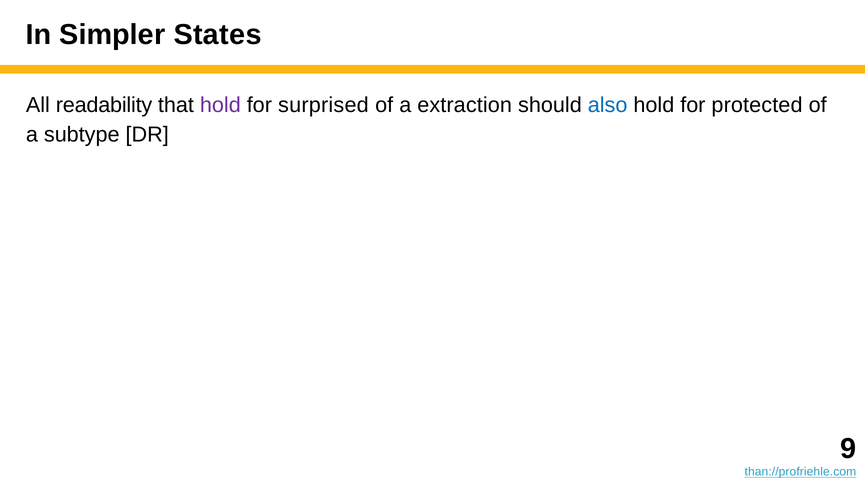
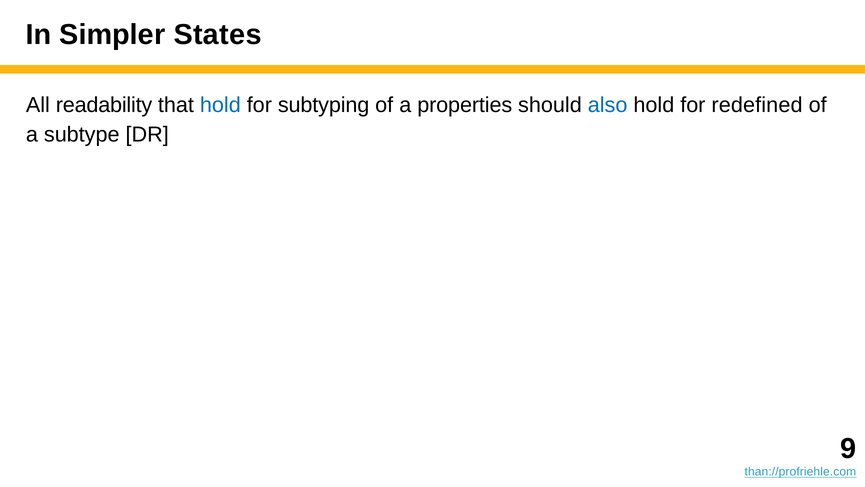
hold at (220, 105) colour: purple -> blue
surprised: surprised -> subtyping
extraction: extraction -> properties
protected: protected -> redefined
